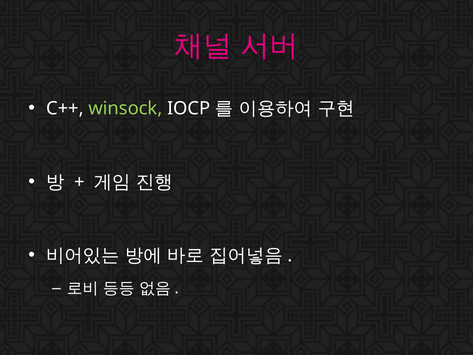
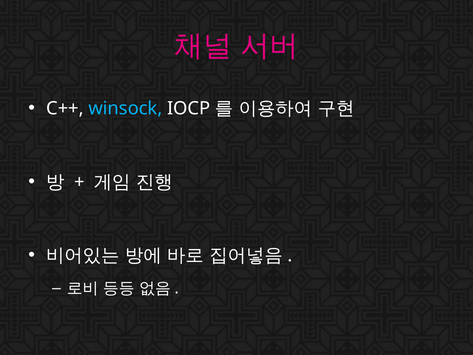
winsock colour: light green -> light blue
